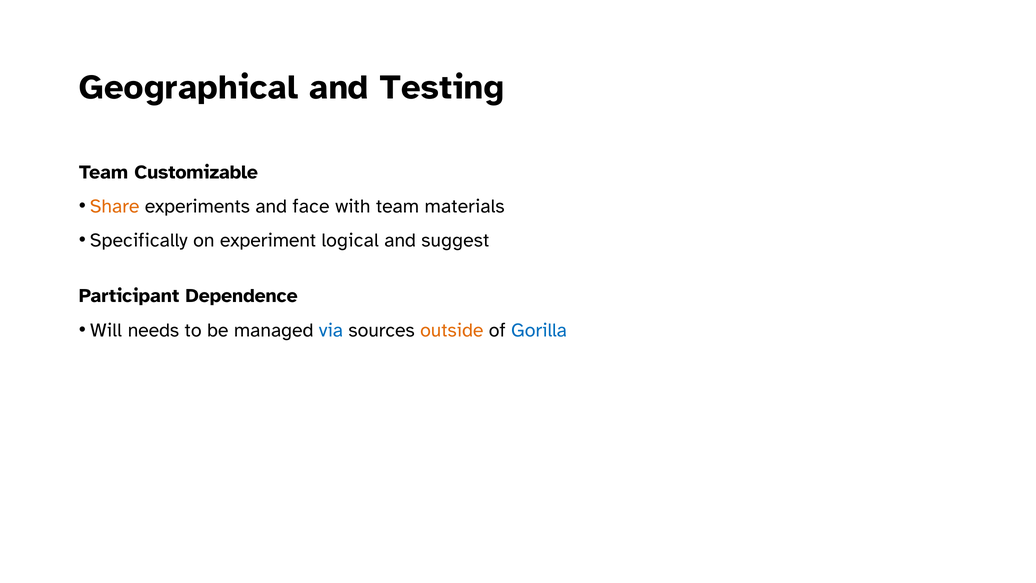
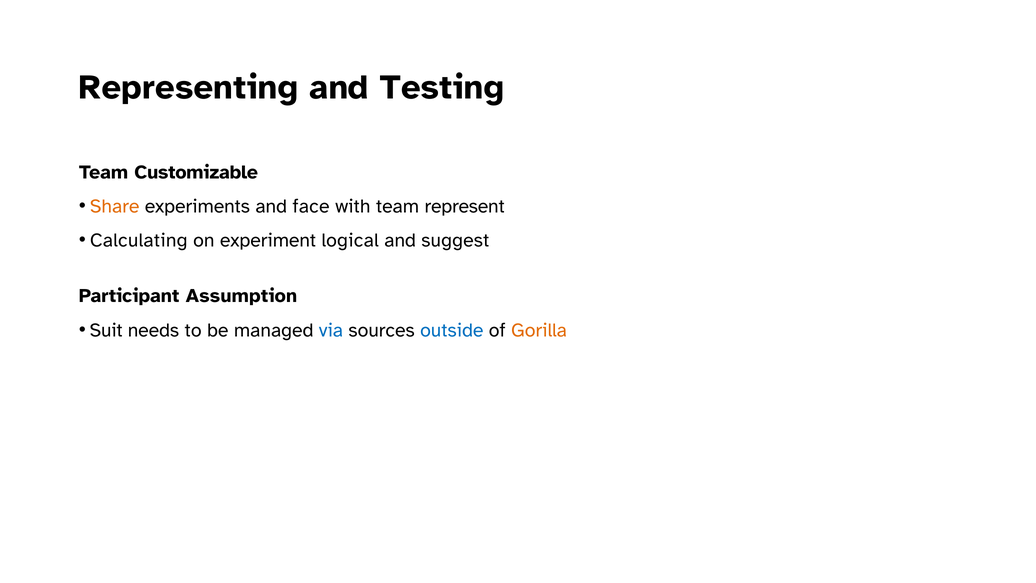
Geographical: Geographical -> Representing
materials: materials -> represent
Specifically: Specifically -> Calculating
Dependence: Dependence -> Assumption
Will: Will -> Suit
outside colour: orange -> blue
Gorilla colour: blue -> orange
